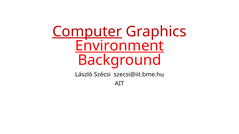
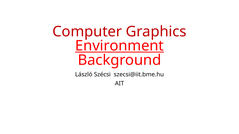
Computer underline: present -> none
